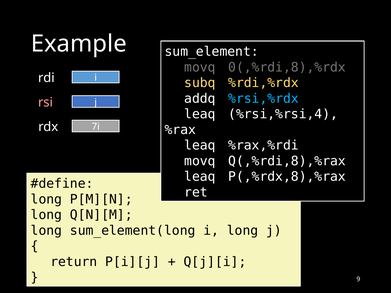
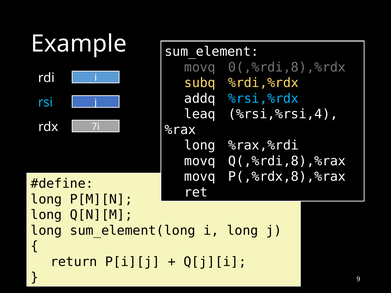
rsi colour: pink -> light blue
leaq at (200, 146): leaq -> long
leaq at (200, 177): leaq -> movq
